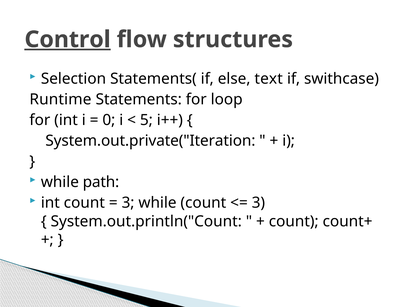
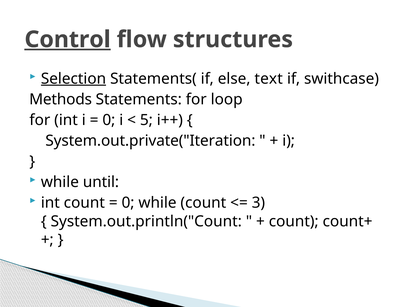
Selection underline: none -> present
Runtime: Runtime -> Methods
path: path -> until
3 at (128, 203): 3 -> 0
